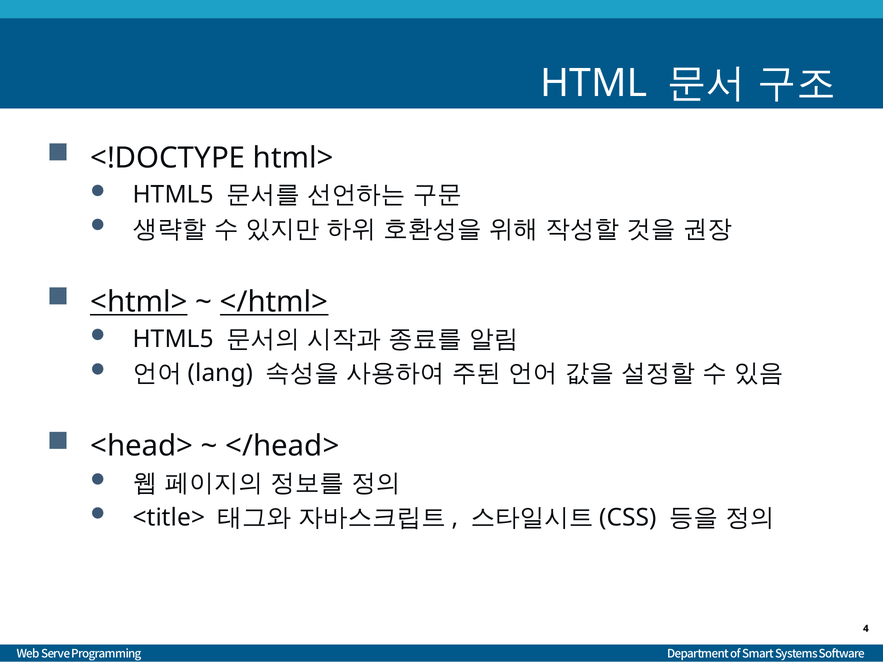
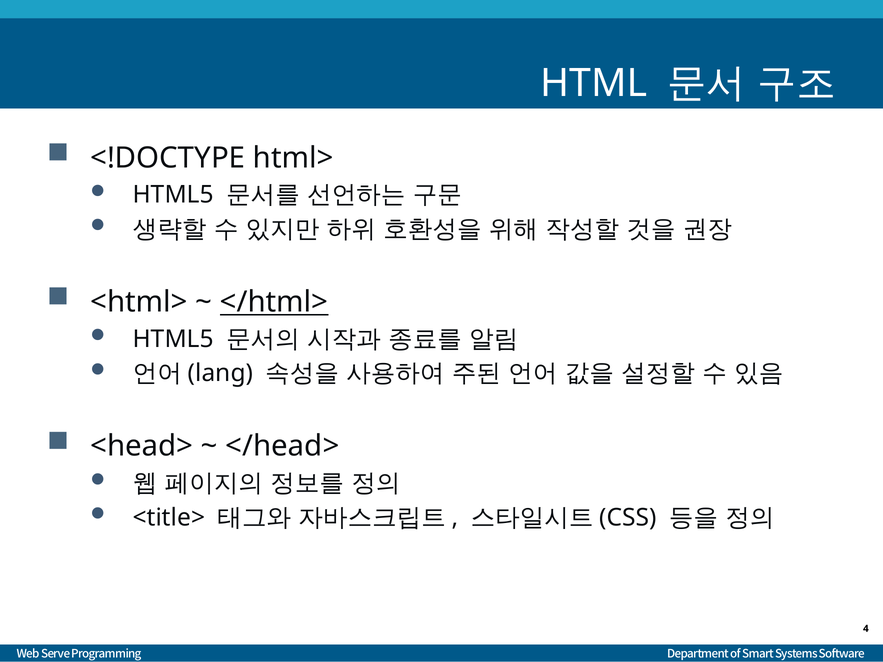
<html> underline: present -> none
